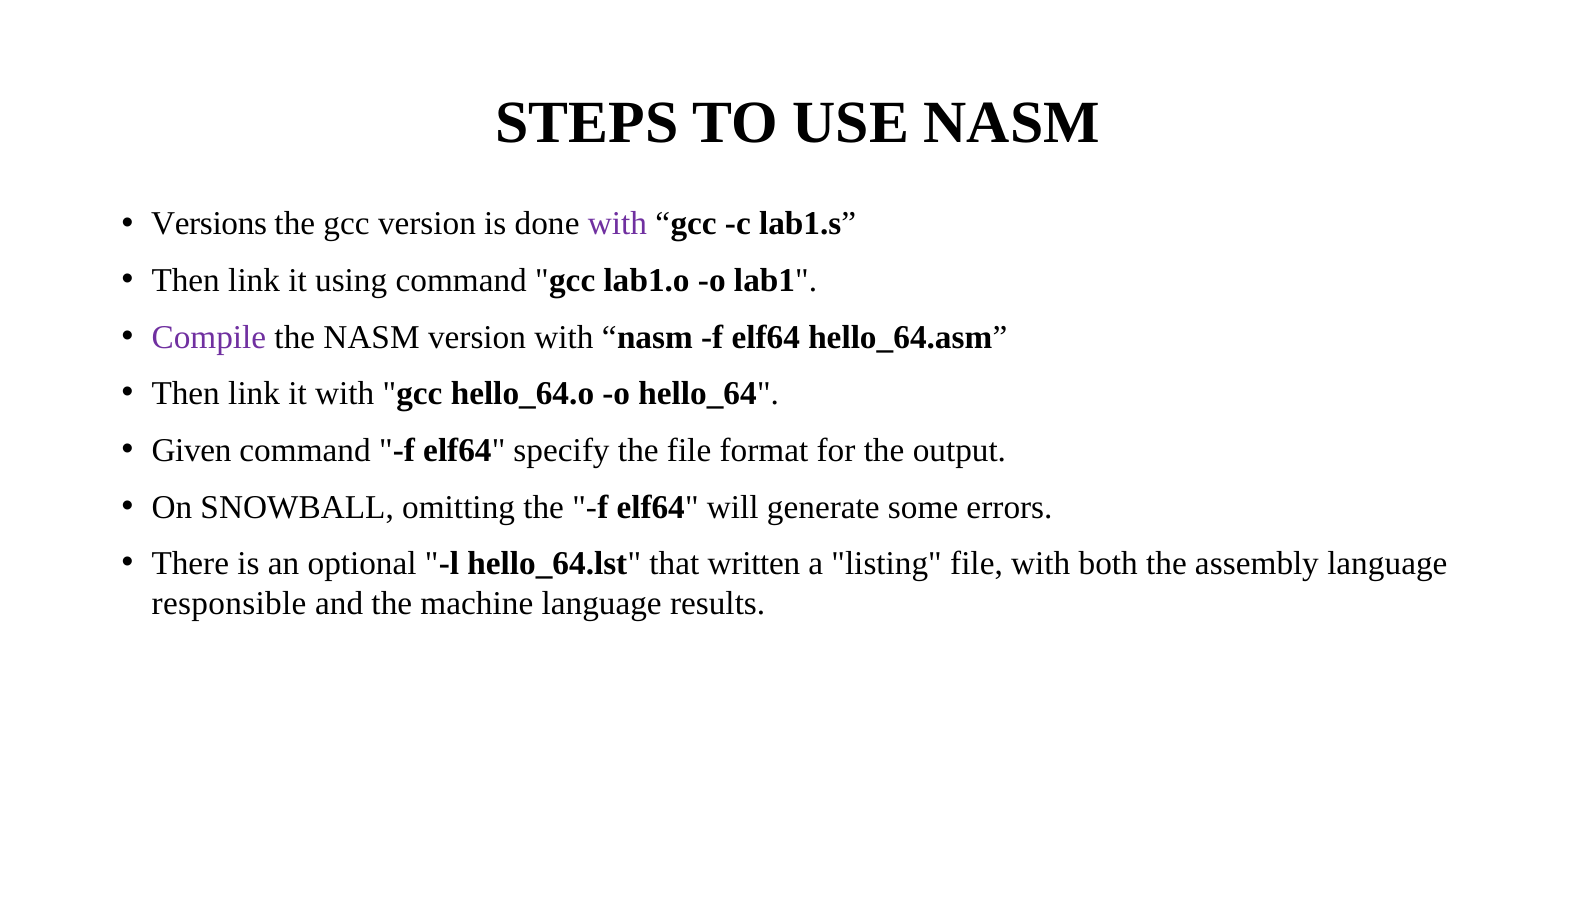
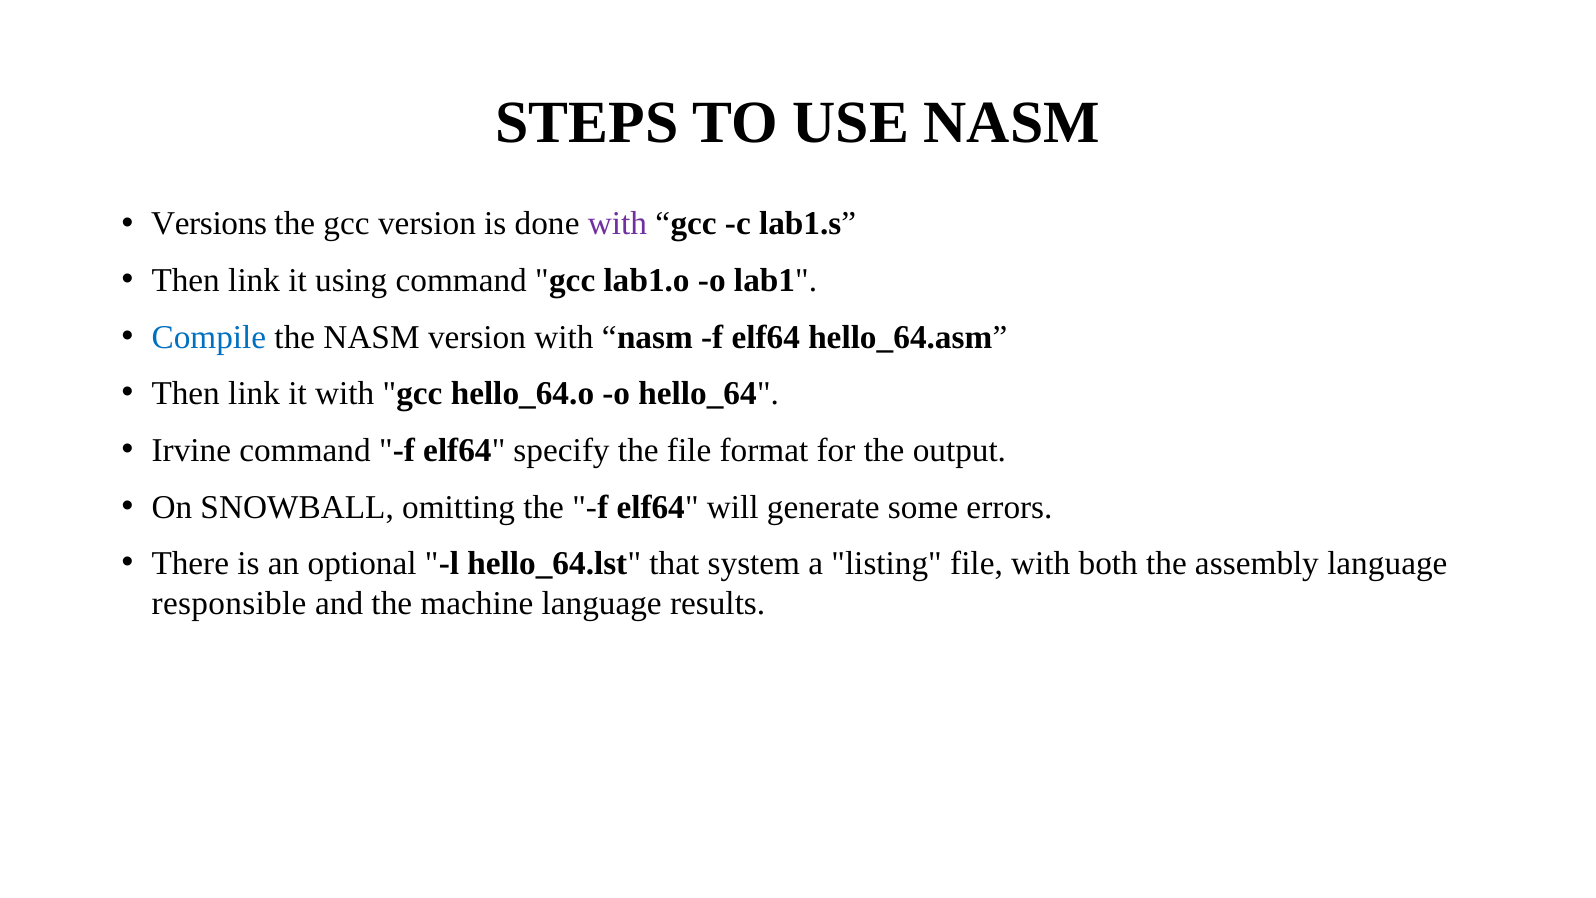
Compile colour: purple -> blue
Given: Given -> Irvine
written: written -> system
